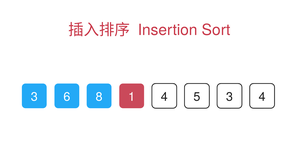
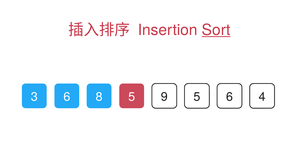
Sort underline: none -> present
3 1: 1 -> 5
8 4: 4 -> 9
5 3: 3 -> 6
